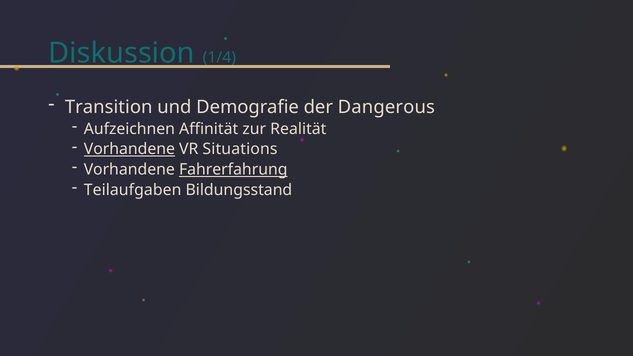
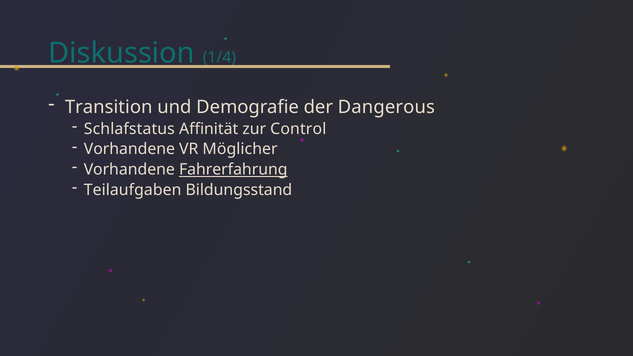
Aufzeichnen: Aufzeichnen -> Schlafstatus
Realität: Realität -> Control
Vorhandene at (129, 149) underline: present -> none
Situations: Situations -> Möglicher
